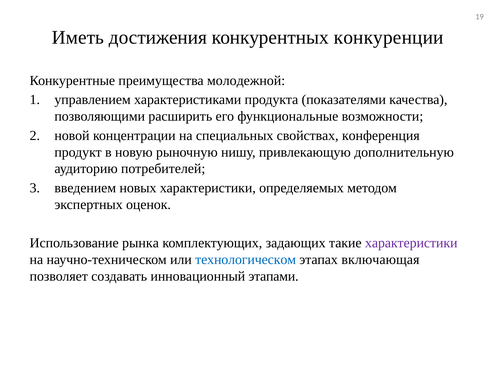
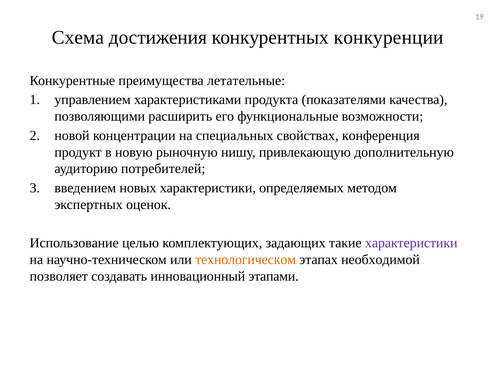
Иметь: Иметь -> Схема
молодежной: молодежной -> летательные
рынка: рынка -> целью
технологическом colour: blue -> orange
включающая: включающая -> необходимой
